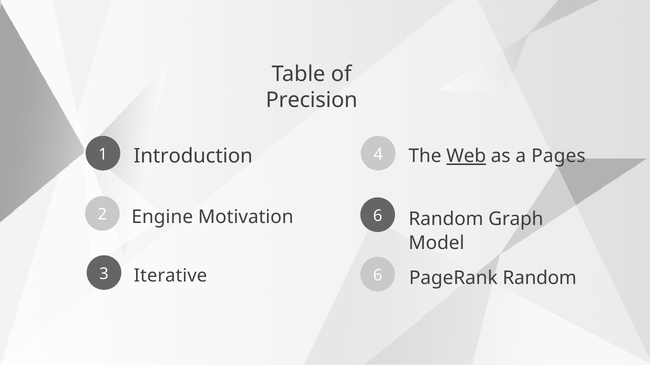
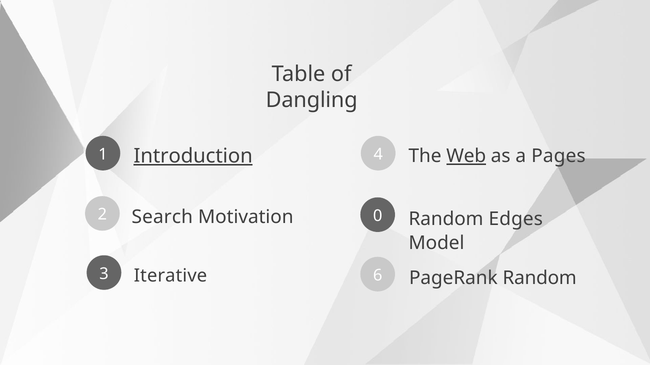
Precision: Precision -> Dangling
Introduction underline: none -> present
Engine: Engine -> Search
Motivation 6: 6 -> 0
Graph: Graph -> Edges
